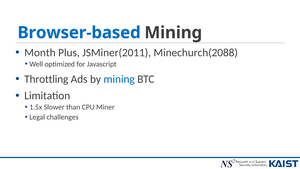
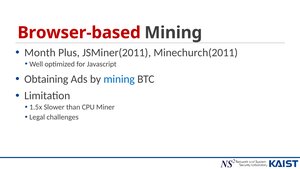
Browser-based colour: blue -> red
Minechurch(2088: Minechurch(2088 -> Minechurch(2011
Throttling: Throttling -> Obtaining
